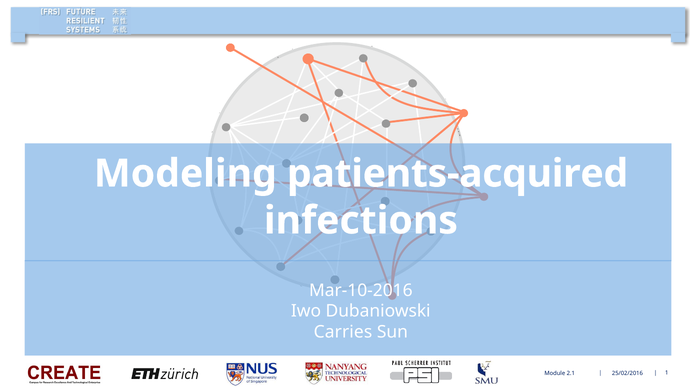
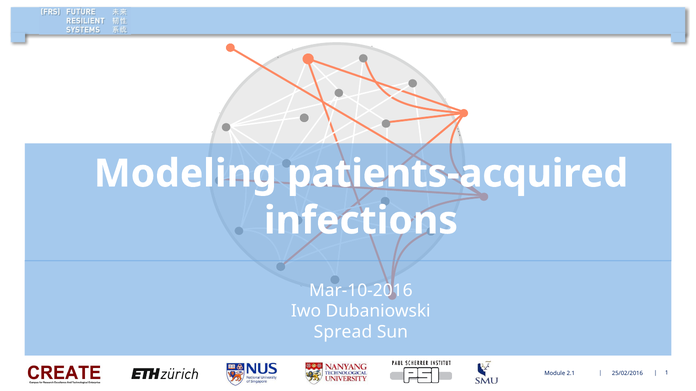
Carries: Carries -> Spread
